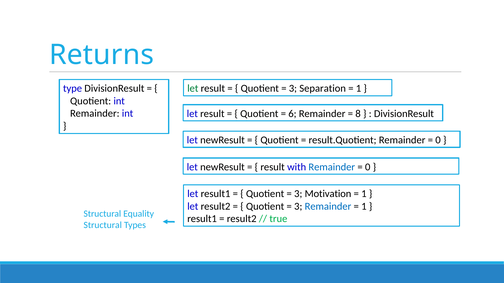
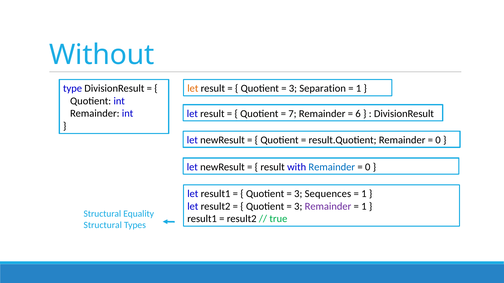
Returns: Returns -> Without
let at (193, 89) colour: green -> orange
6: 6 -> 7
8: 8 -> 6
Motivation: Motivation -> Sequences
Remainder at (328, 207) colour: blue -> purple
